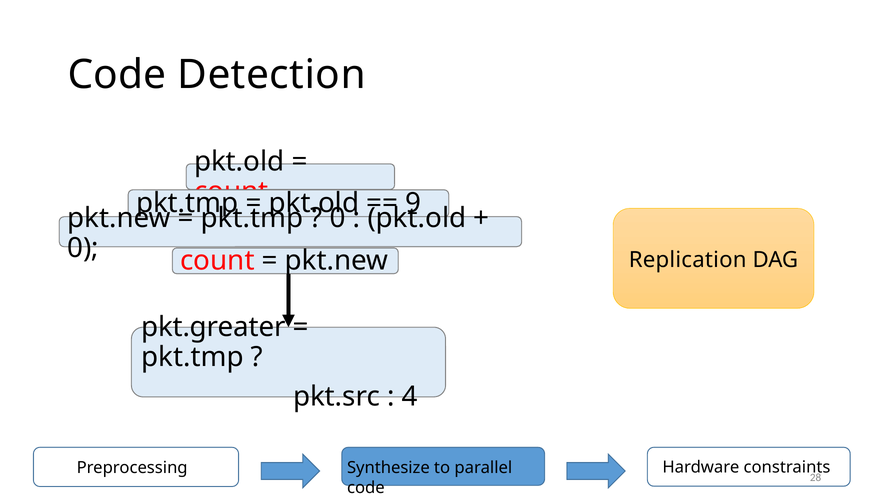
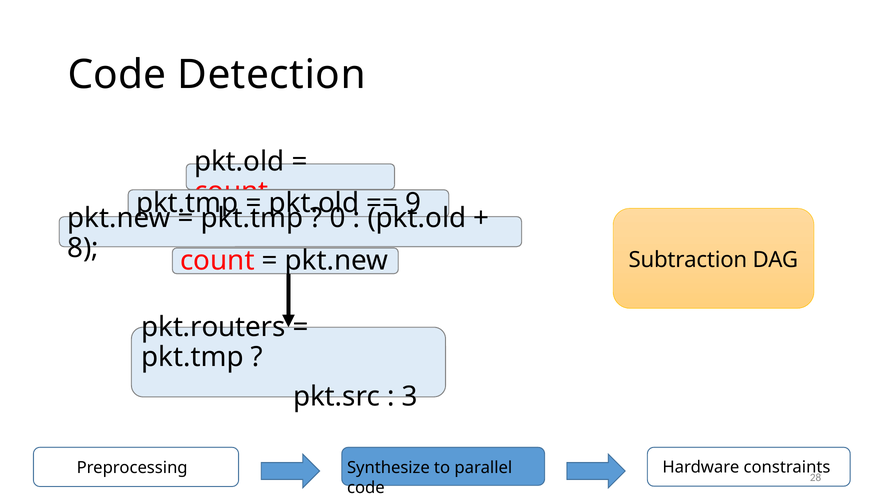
0 at (83, 248): 0 -> 8
Replication: Replication -> Subtraction
pkt.greater: pkt.greater -> pkt.routers
4: 4 -> 3
